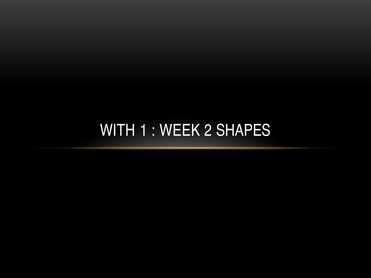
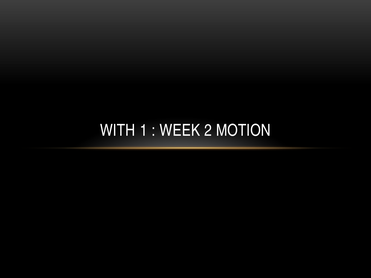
SHAPES: SHAPES -> MOTION
